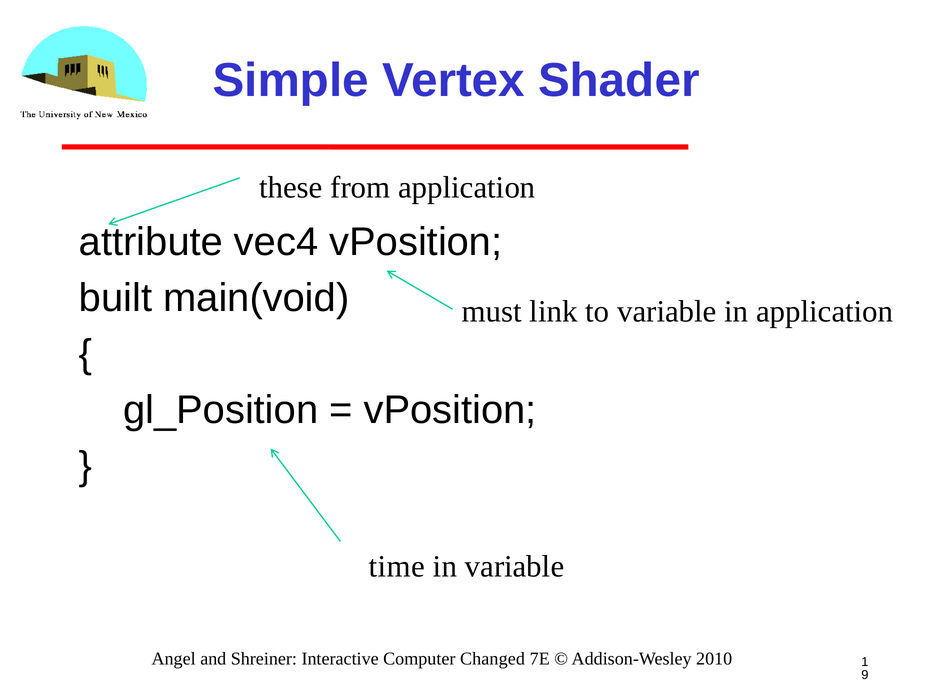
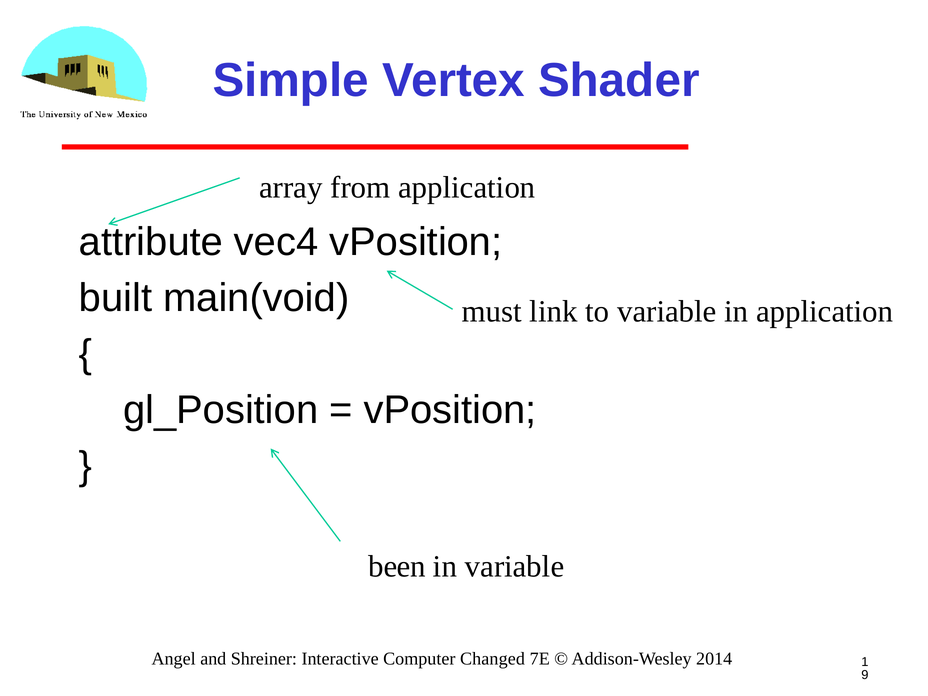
these: these -> array
time: time -> been
2010: 2010 -> 2014
